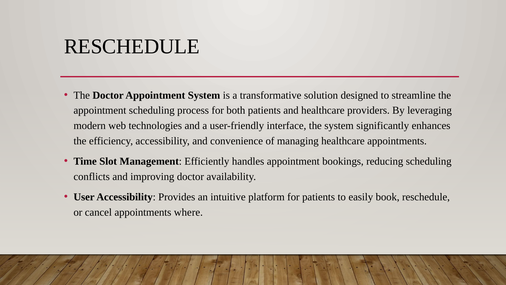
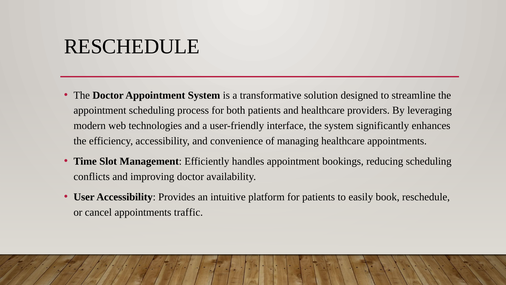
where: where -> traffic
